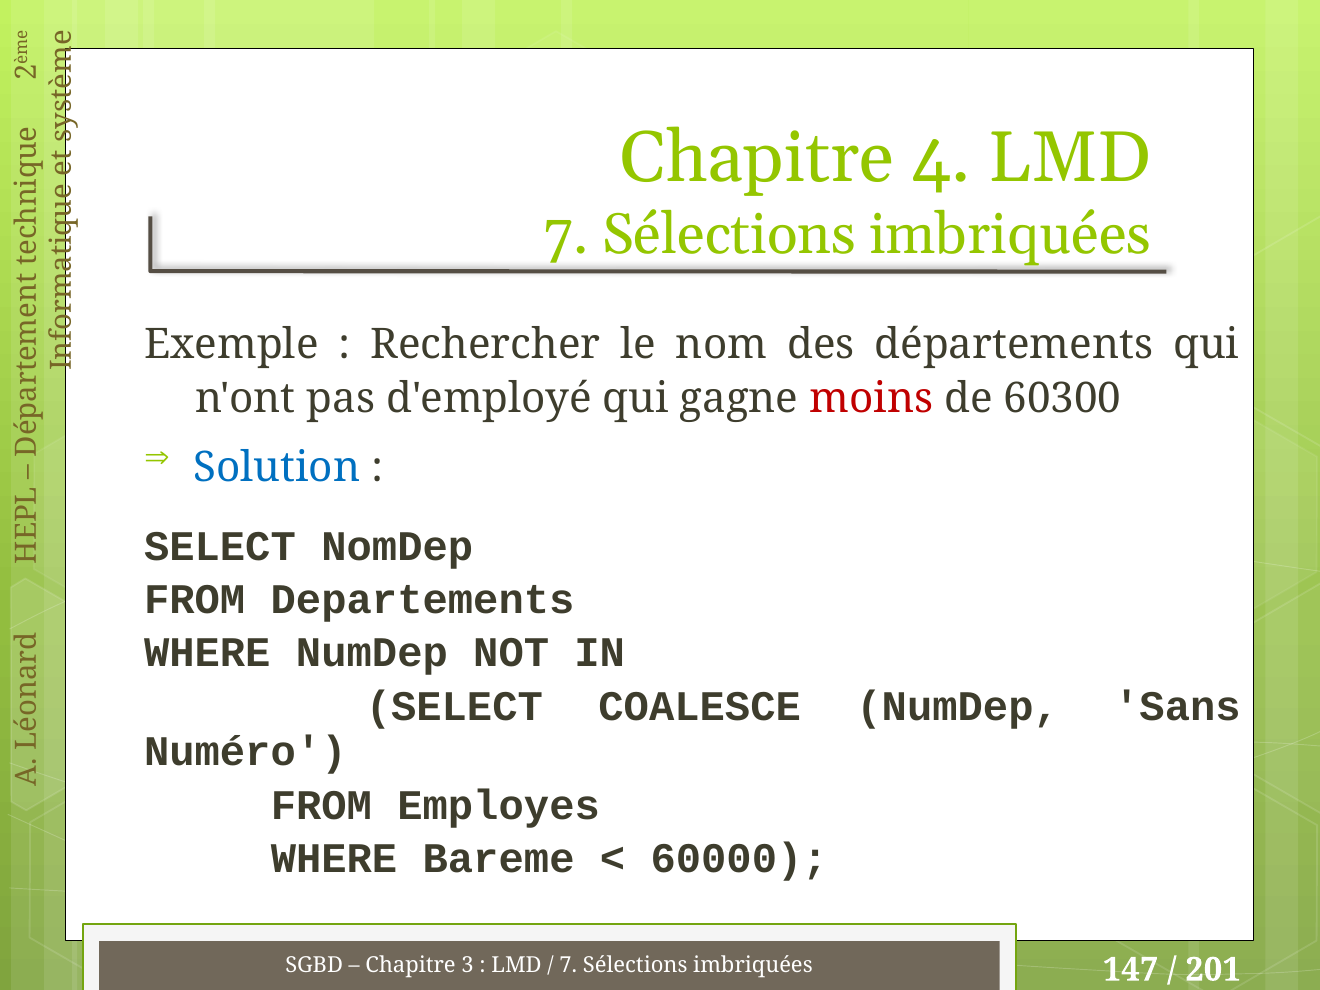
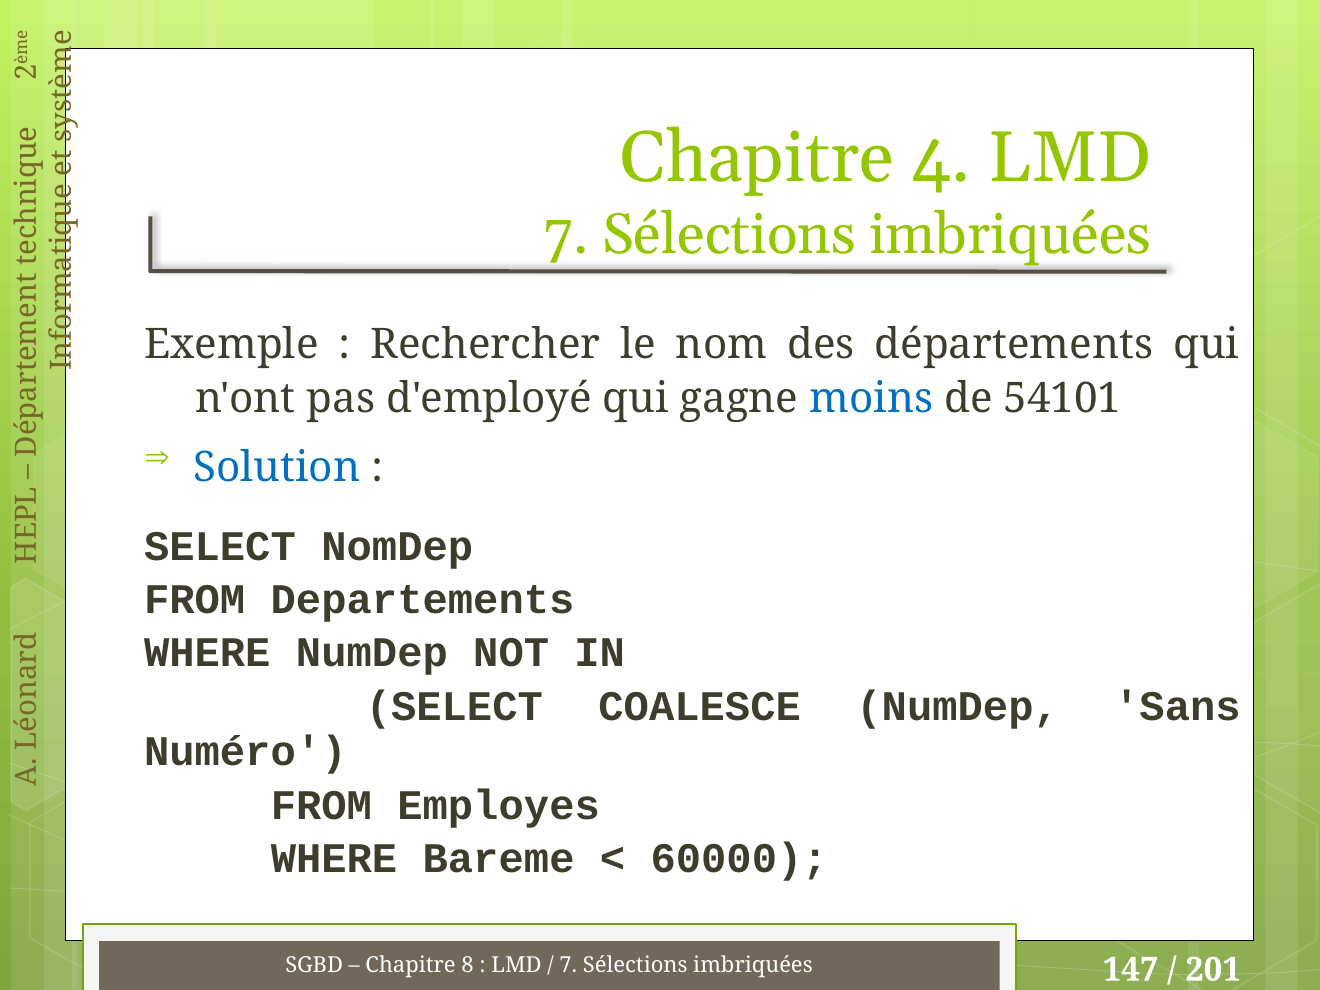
moins colour: red -> blue
60300: 60300 -> 54101
3: 3 -> 8
